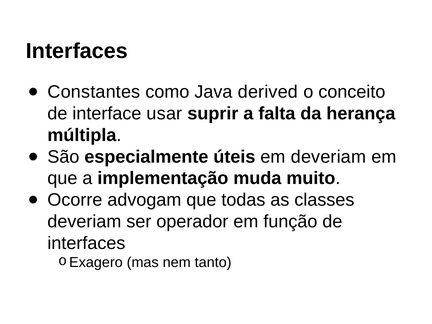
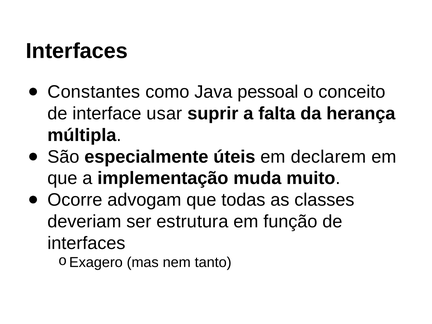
derived: derived -> pessoal
em deveriam: deveriam -> declarem
operador: operador -> estrutura
